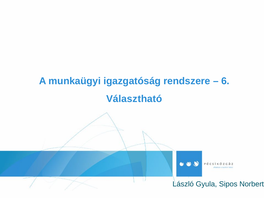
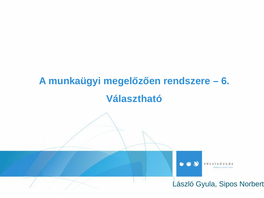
igazgatóság: igazgatóság -> megelőzően
